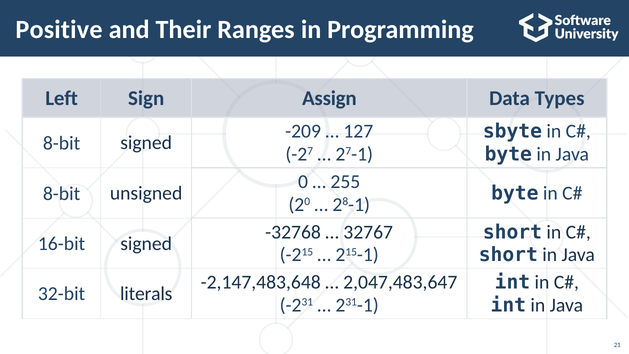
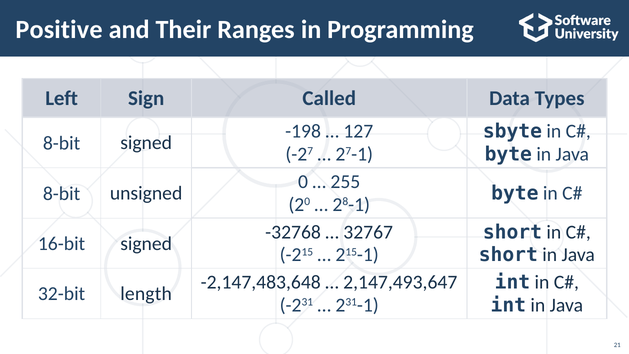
Assign: Assign -> Called
-209: -209 -> -198
2,047,483,647: 2,047,483,647 -> 2,147,493,647
literals: literals -> length
